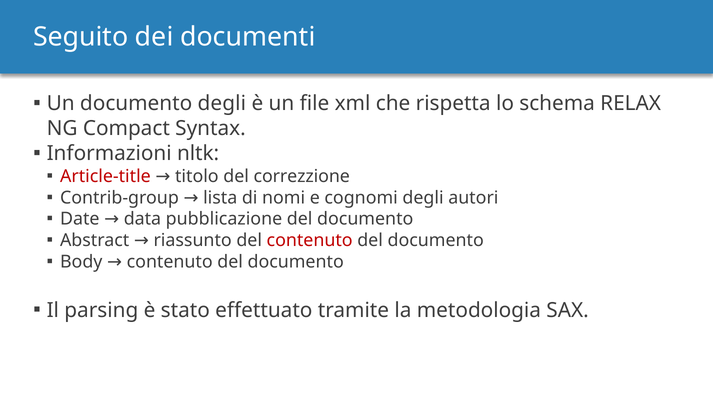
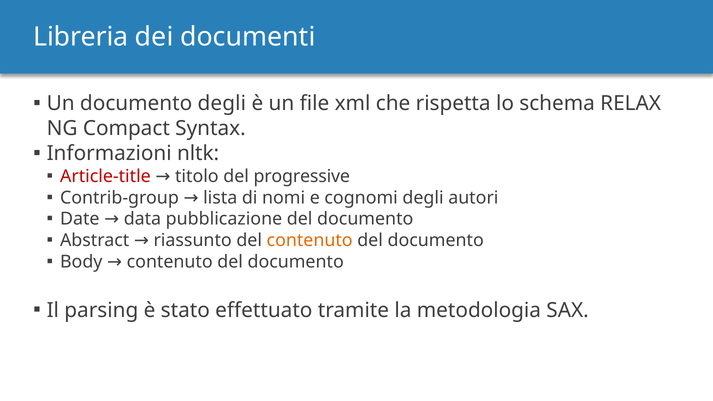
Seguito: Seguito -> Libreria
correzzione: correzzione -> progressive
contenuto at (310, 240) colour: red -> orange
